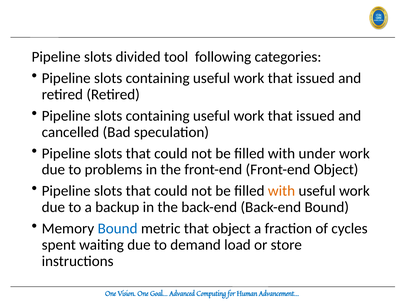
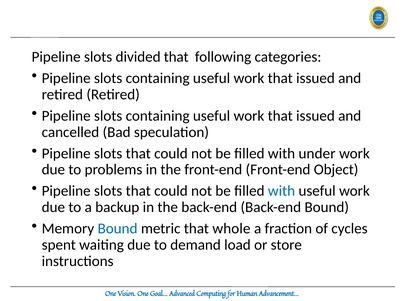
divided tool: tool -> that
with at (282, 191) colour: orange -> blue
that object: object -> whole
